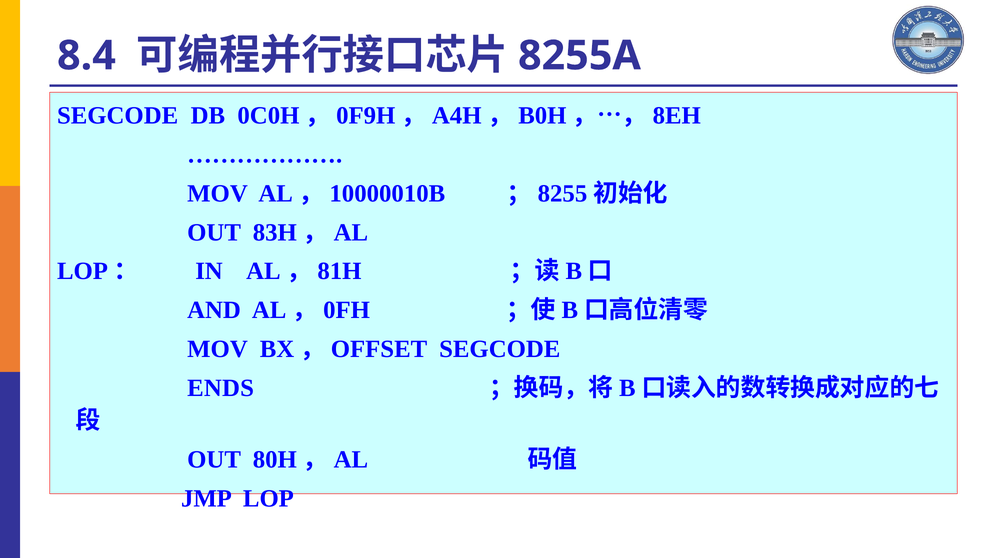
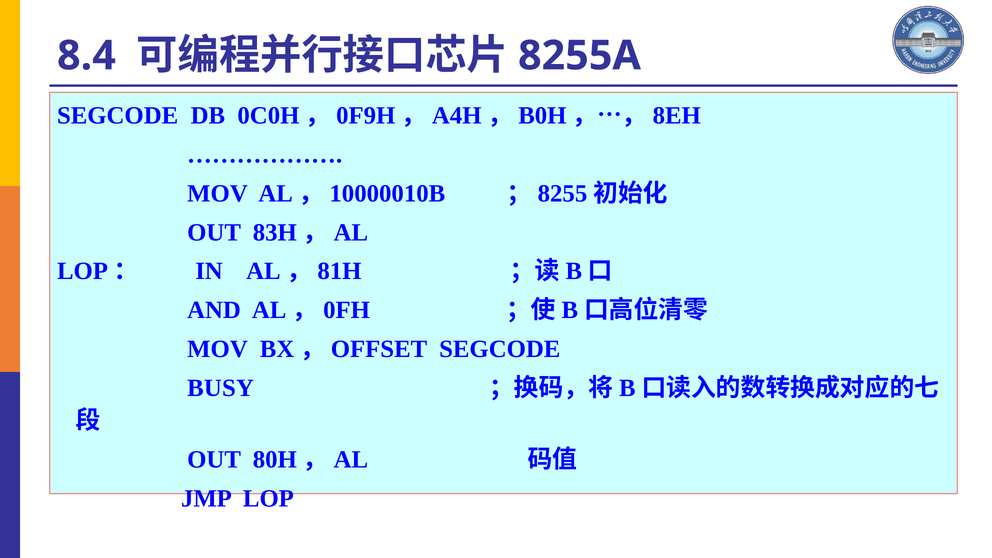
ENDS: ENDS -> BUSY
